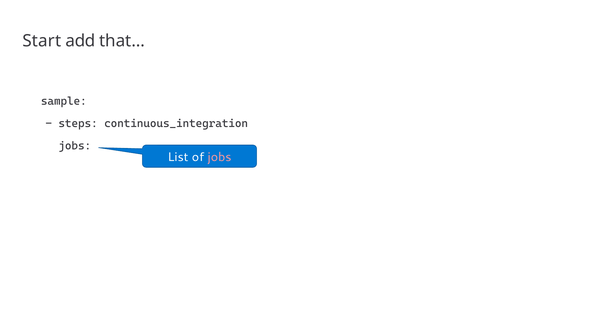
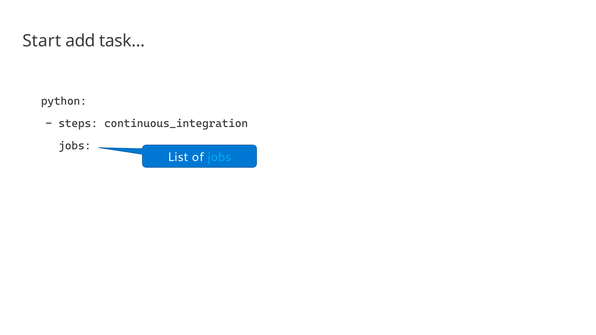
that…: that… -> task…
sample: sample -> python
jobs at (220, 157) colour: pink -> light blue
